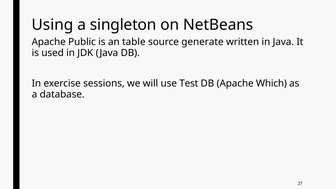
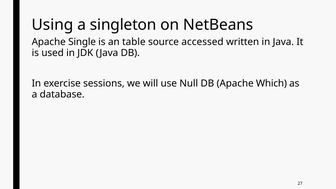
Public: Public -> Single
generate: generate -> accessed
Test: Test -> Null
